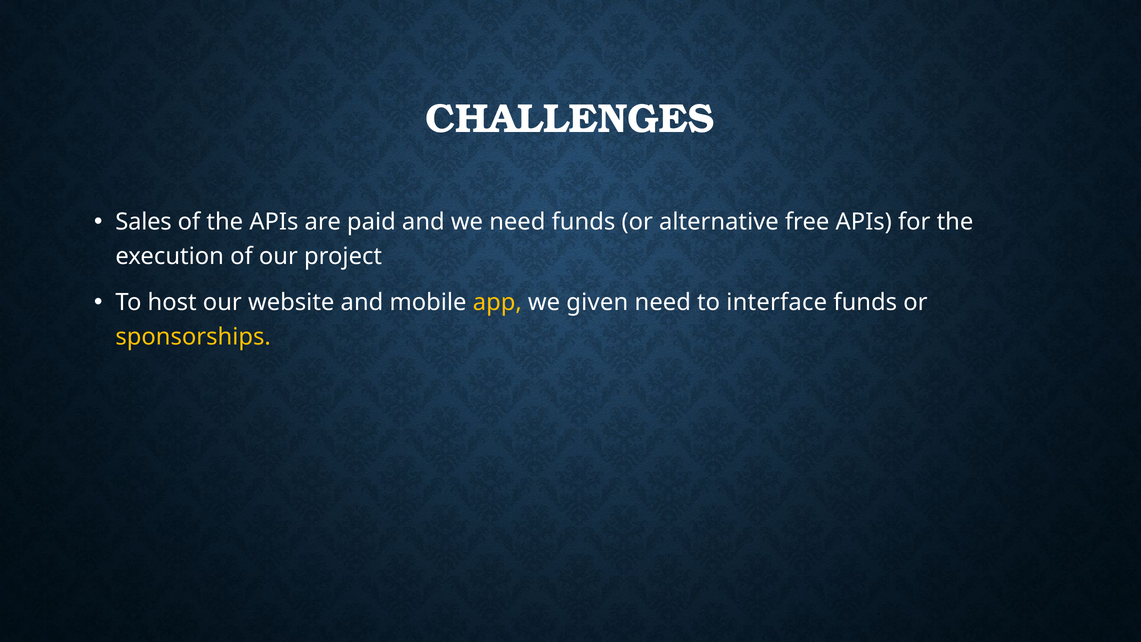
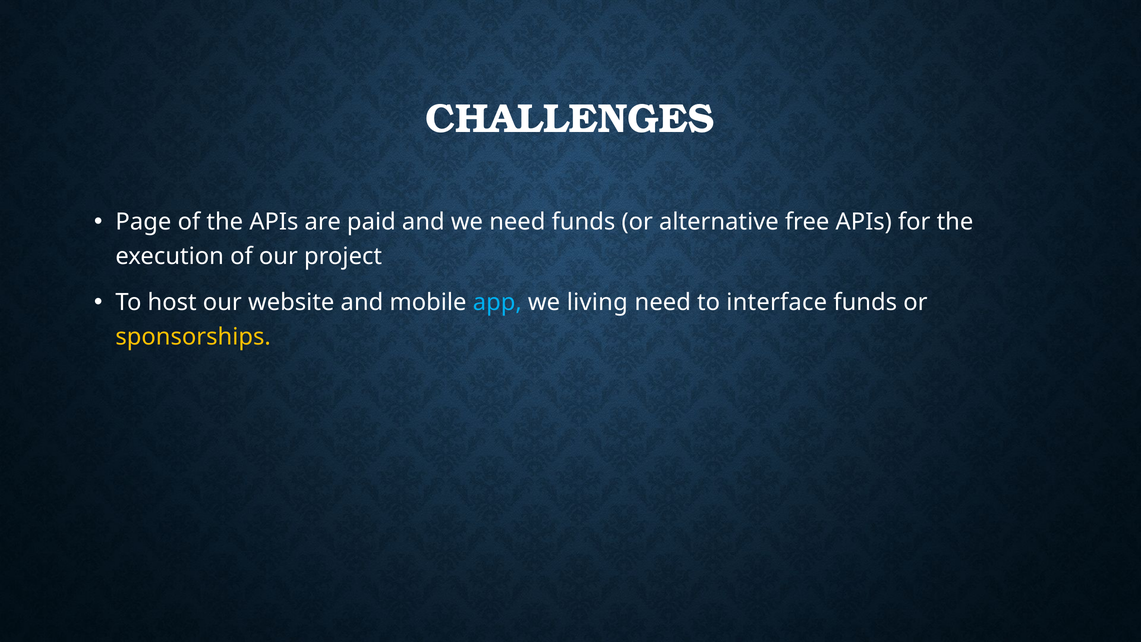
Sales: Sales -> Page
app colour: yellow -> light blue
given: given -> living
